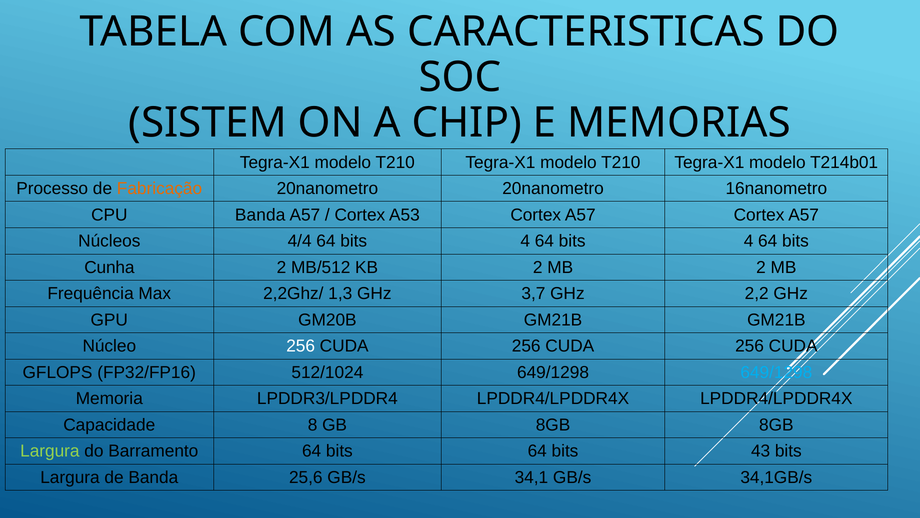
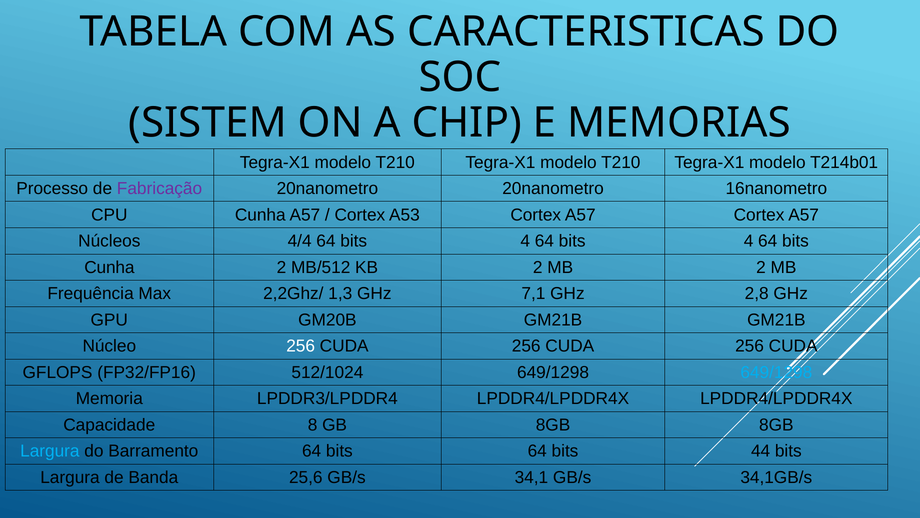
Fabricação colour: orange -> purple
CPU Banda: Banda -> Cunha
3,7: 3,7 -> 7,1
2,2: 2,2 -> 2,8
Largura at (50, 451) colour: light green -> light blue
43: 43 -> 44
